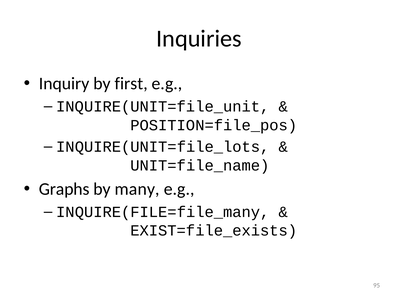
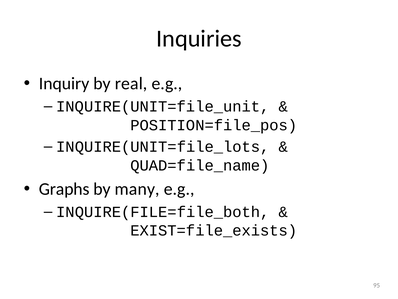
first: first -> real
UNIT=file_name: UNIT=file_name -> QUAD=file_name
INQUIRE(FILE=file_many: INQUIRE(FILE=file_many -> INQUIRE(FILE=file_both
